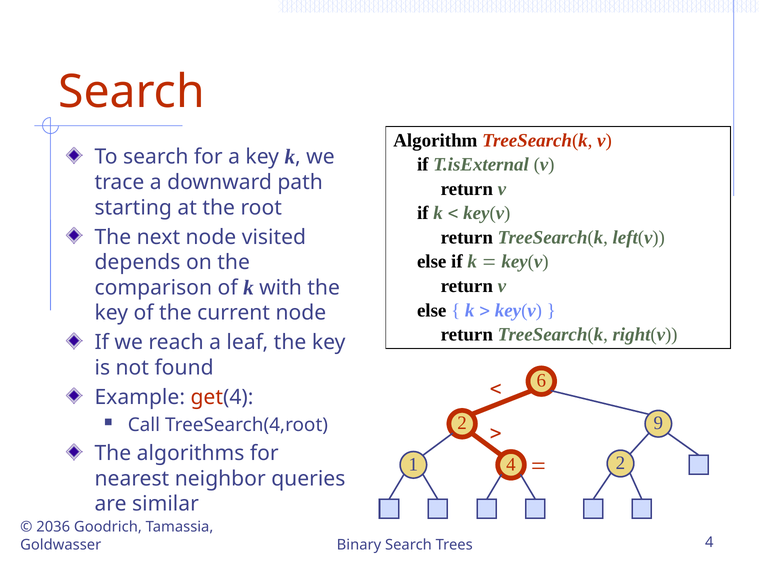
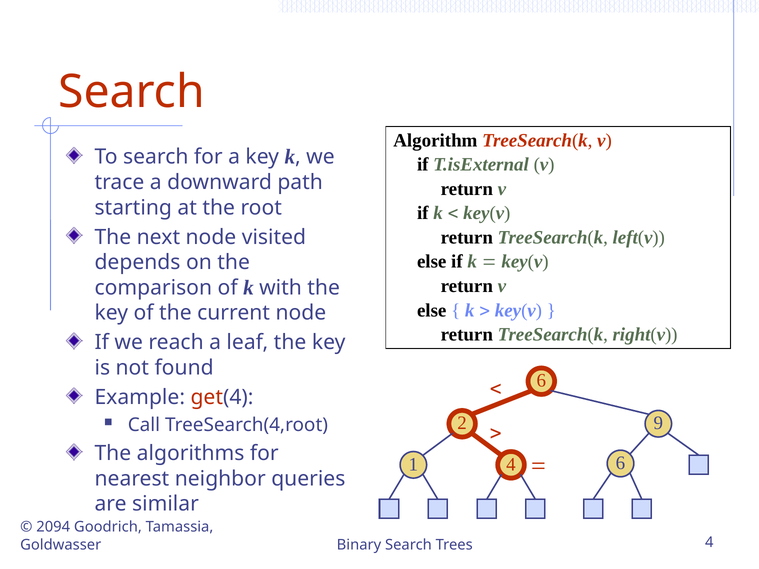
1 2: 2 -> 6
2036: 2036 -> 2094
